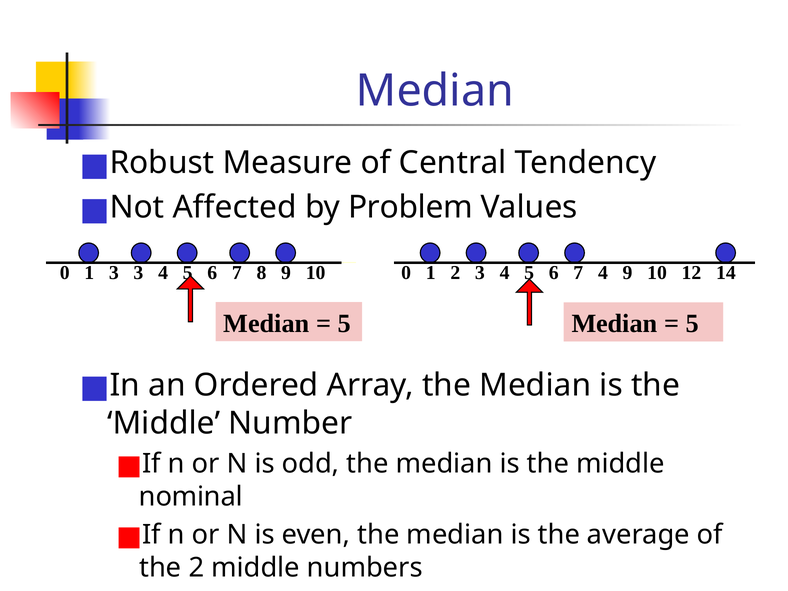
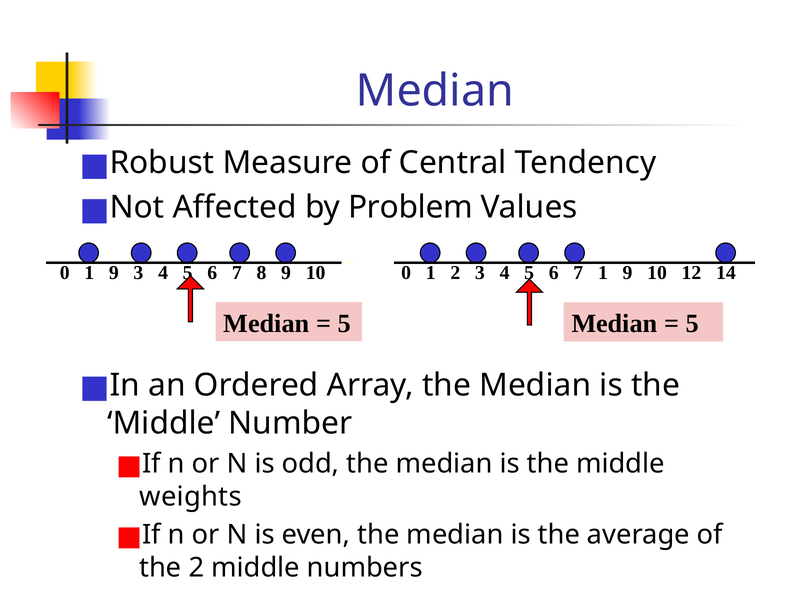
0 1 3: 3 -> 9
7 4: 4 -> 1
nominal: nominal -> weights
